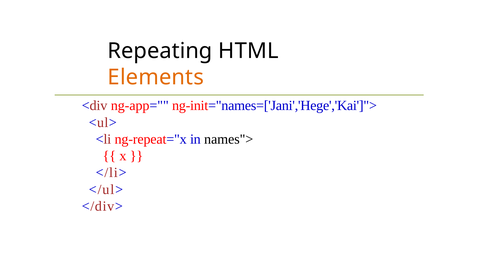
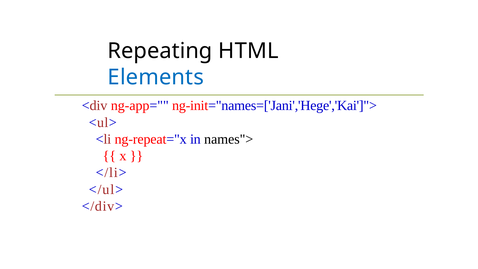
Elements colour: orange -> blue
